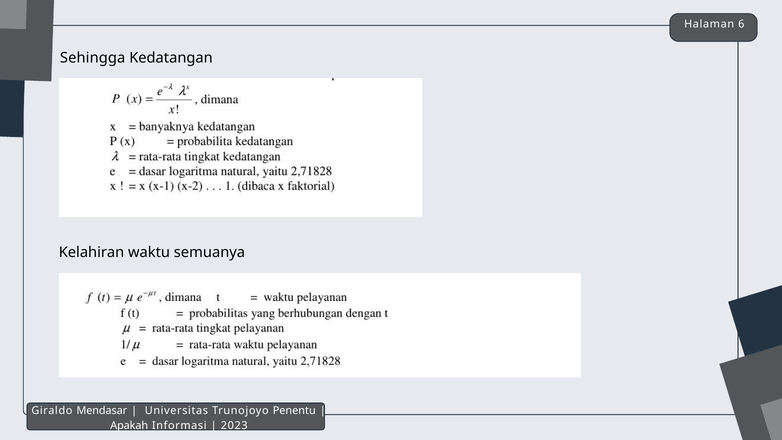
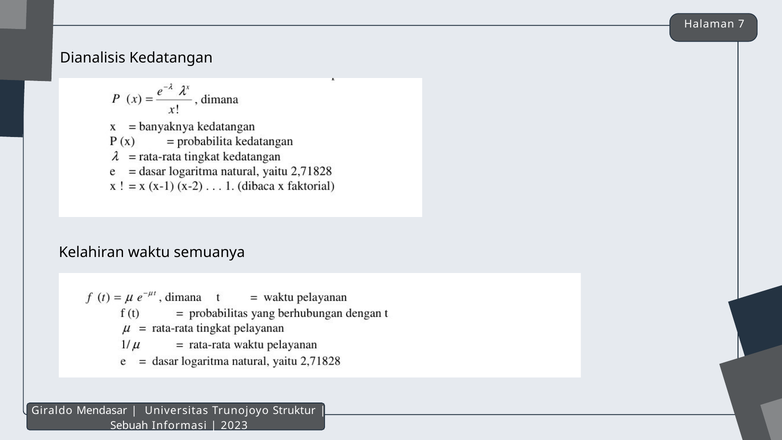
6: 6 -> 7
Sehingga: Sehingga -> Dianalisis
Penentu: Penentu -> Struktur
Apakah: Apakah -> Sebuah
